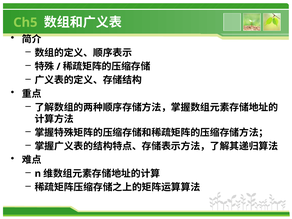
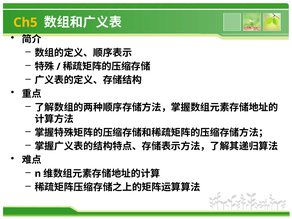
Ch5 colour: light green -> yellow
